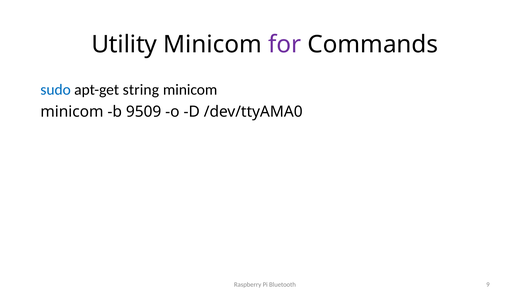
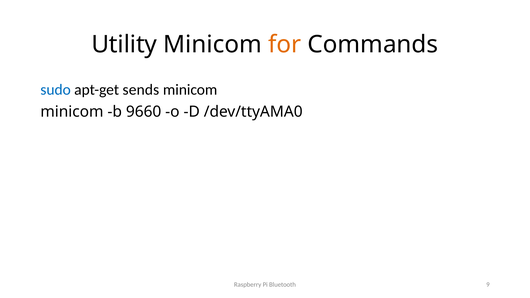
for colour: purple -> orange
string: string -> sends
9509: 9509 -> 9660
